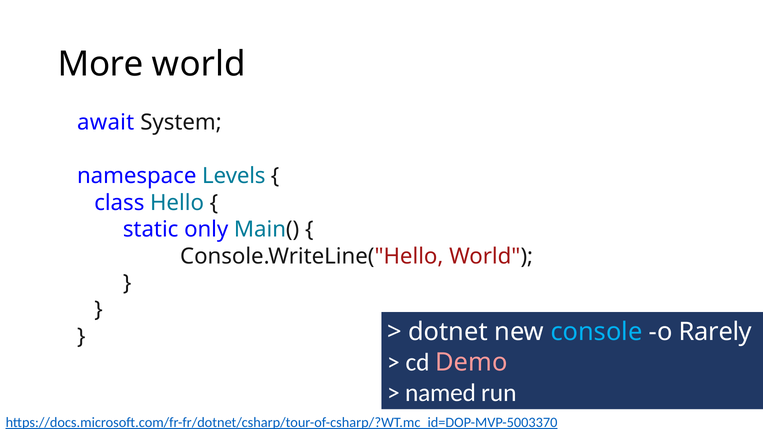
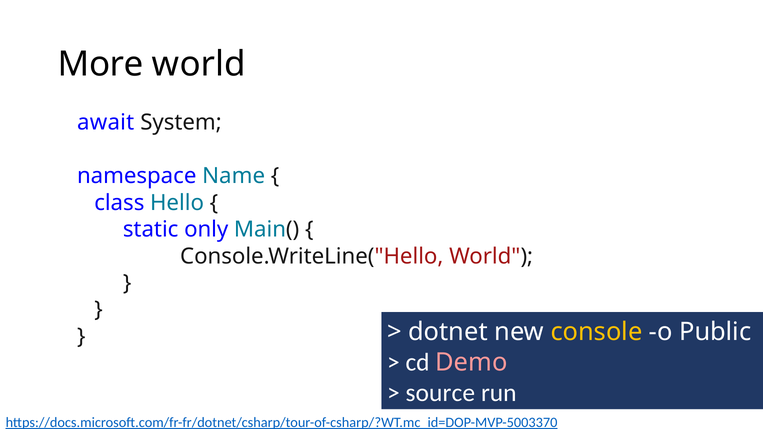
Levels: Levels -> Name
console colour: light blue -> yellow
Rarely: Rarely -> Public
named: named -> source
